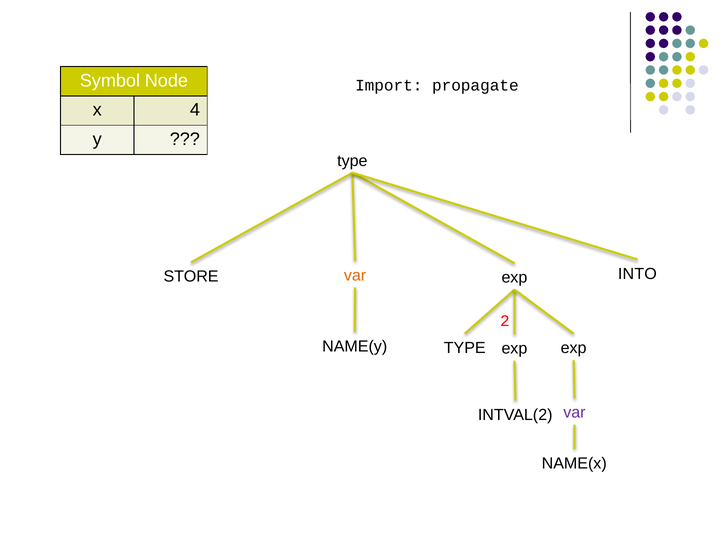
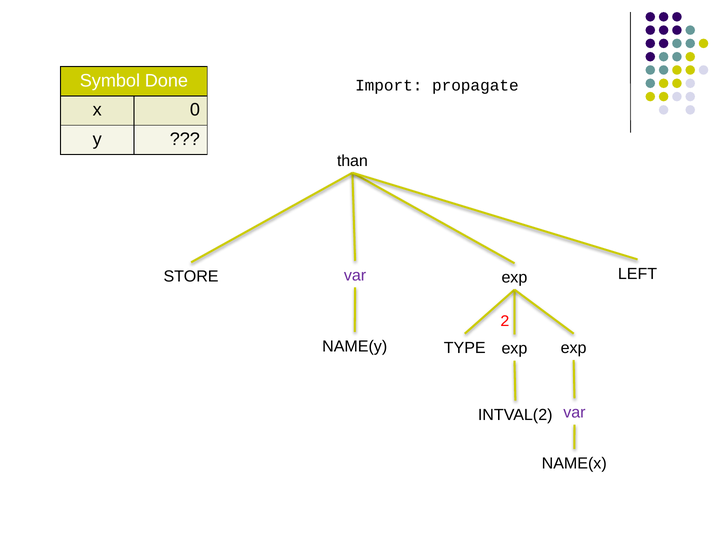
Node: Node -> Done
4: 4 -> 0
type at (352, 161): type -> than
INTO: INTO -> LEFT
var at (355, 275) colour: orange -> purple
